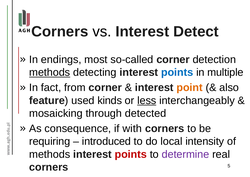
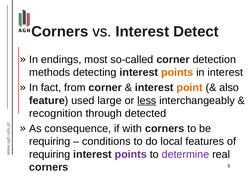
methods at (50, 72) underline: present -> none
points at (177, 72) colour: blue -> orange
in multiple: multiple -> interest
kinds: kinds -> large
mosaicking: mosaicking -> recognition
introduced: introduced -> conditions
intensity: intensity -> features
methods at (50, 154): methods -> requiring
points at (131, 154) colour: red -> purple
